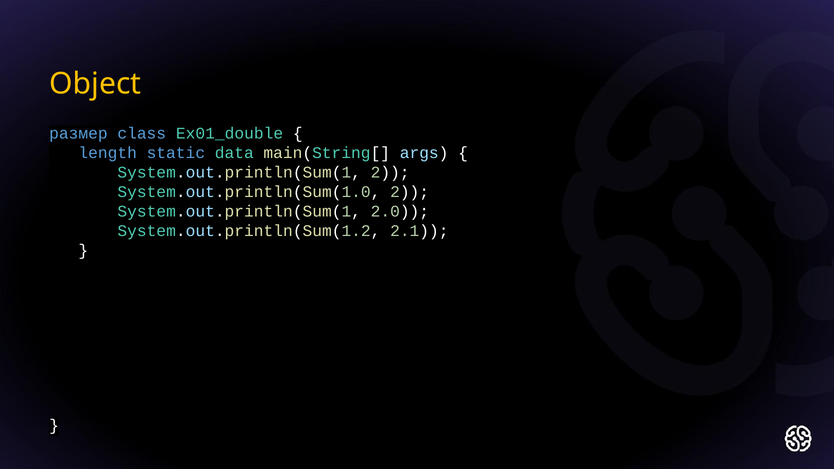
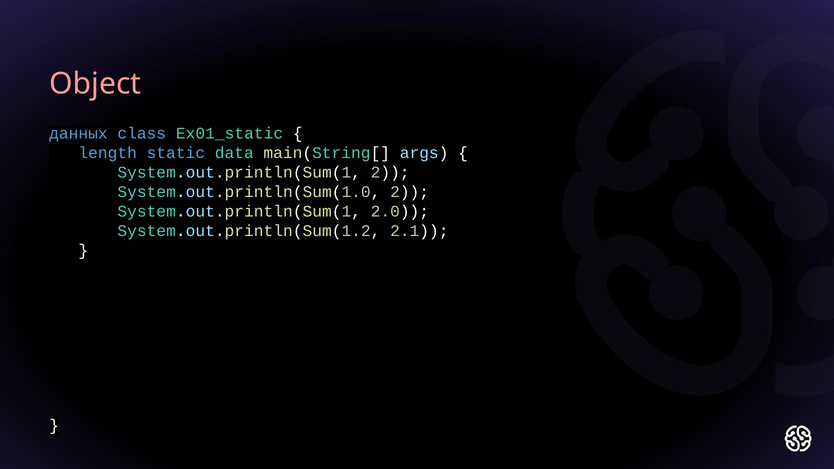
Object colour: yellow -> pink
размер: размер -> данных
Ex01_double: Ex01_double -> Ex01_static
